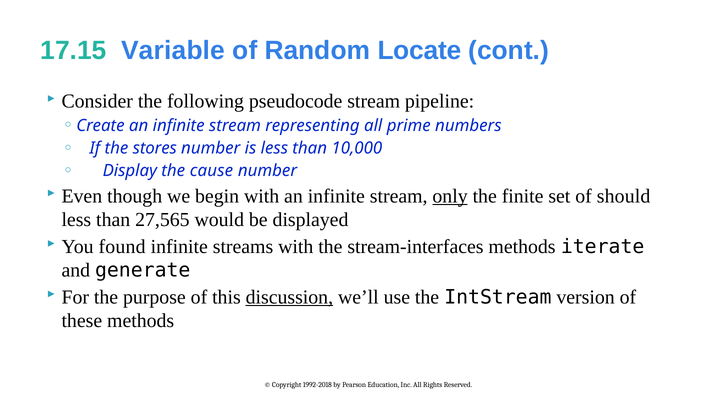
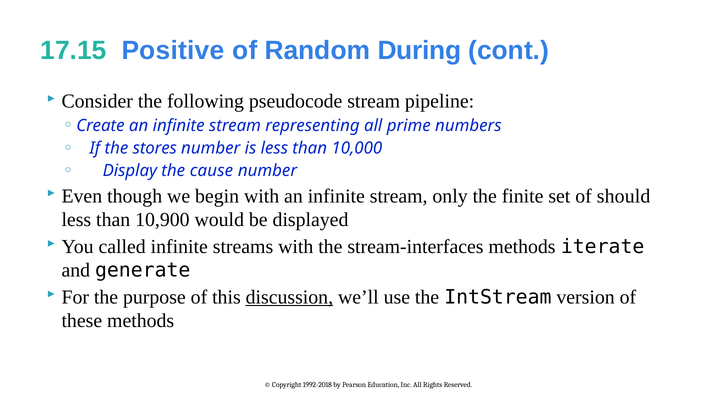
Variable: Variable -> Positive
Locate: Locate -> During
only underline: present -> none
27,565: 27,565 -> 10,900
found: found -> called
